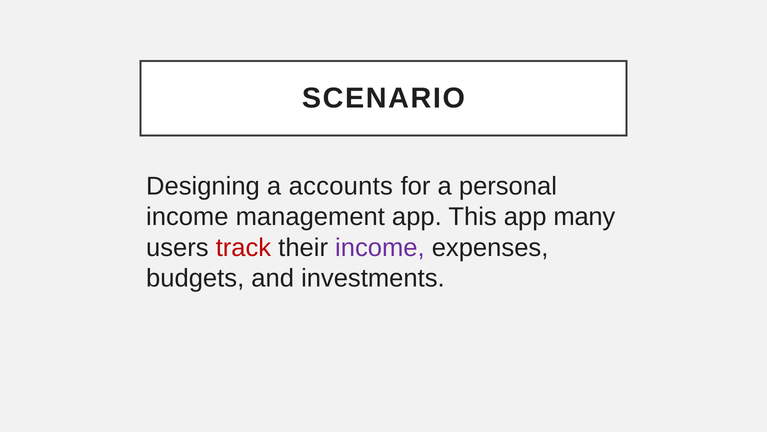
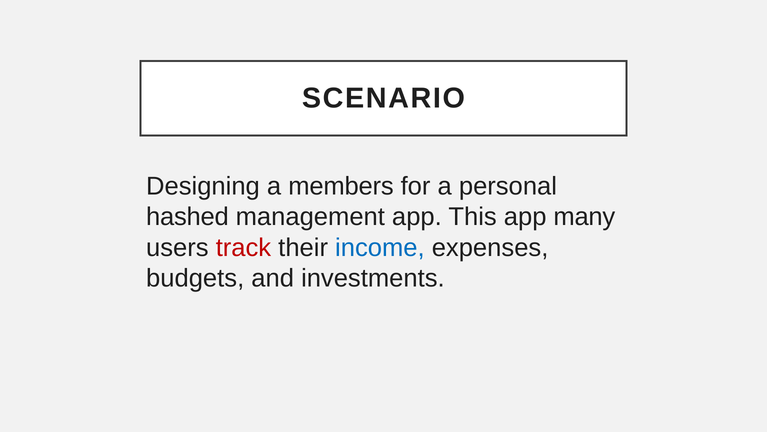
accounts: accounts -> members
income at (187, 217): income -> hashed
income at (380, 247) colour: purple -> blue
